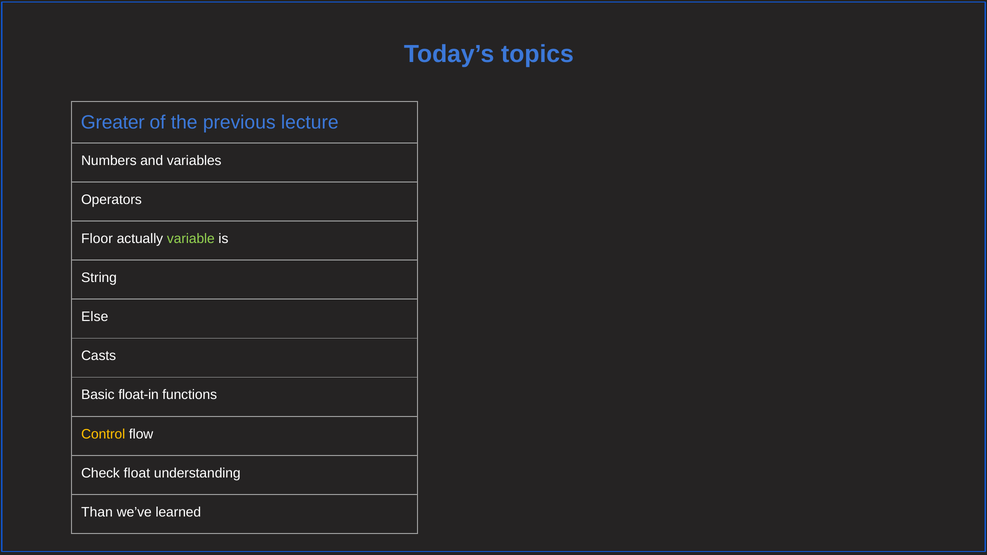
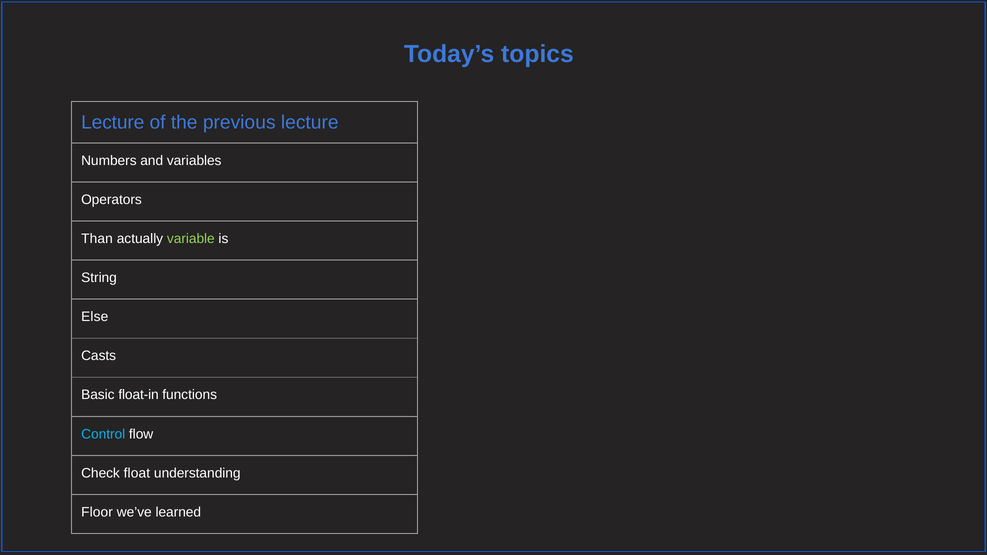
Greater at (113, 123): Greater -> Lecture
Floor: Floor -> Than
Control colour: yellow -> light blue
Than: Than -> Floor
